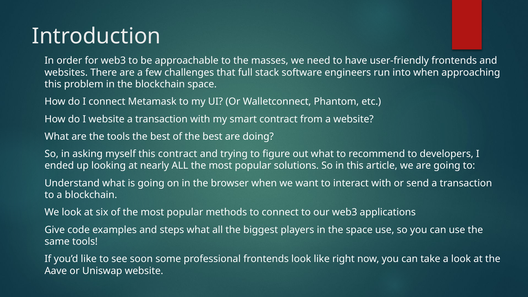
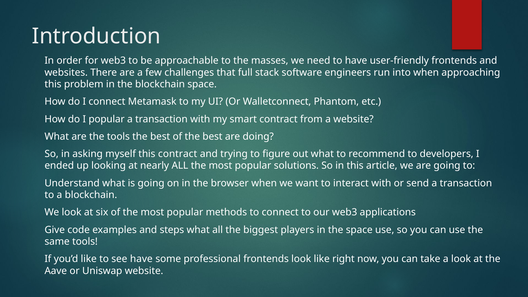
I website: website -> popular
see soon: soon -> have
